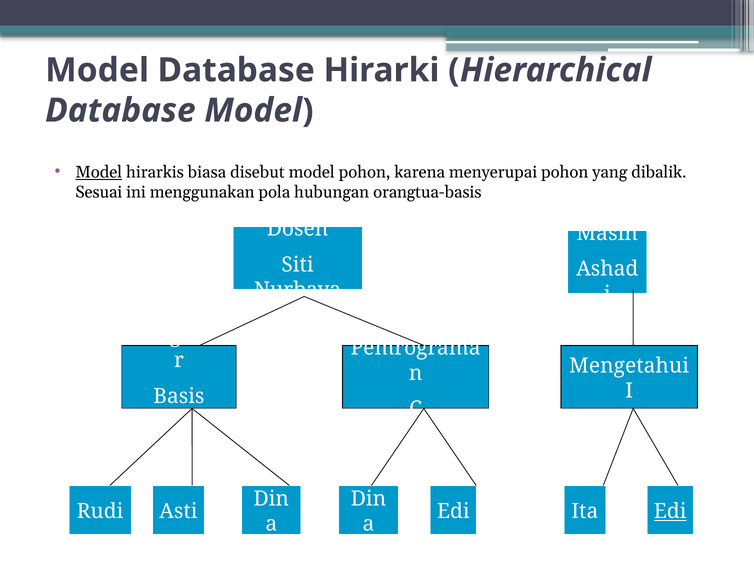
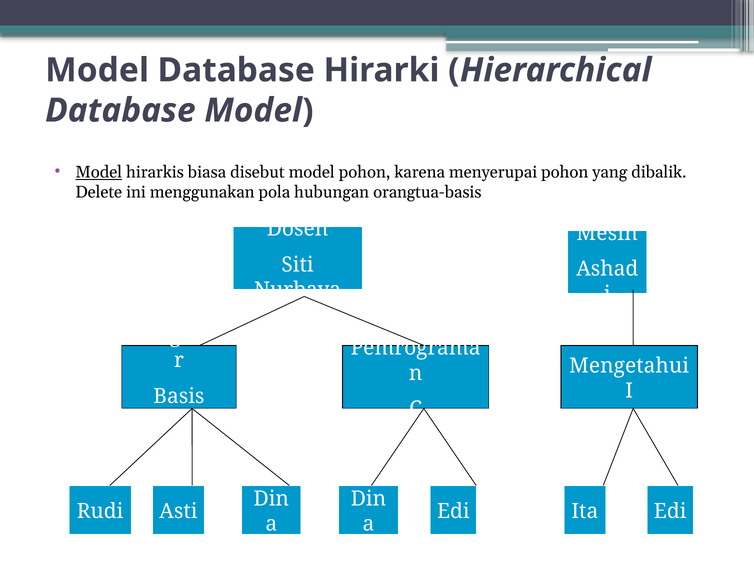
Sesuai: Sesuai -> Delete
Masih: Masih -> Mesin
Edi at (670, 511) underline: present -> none
